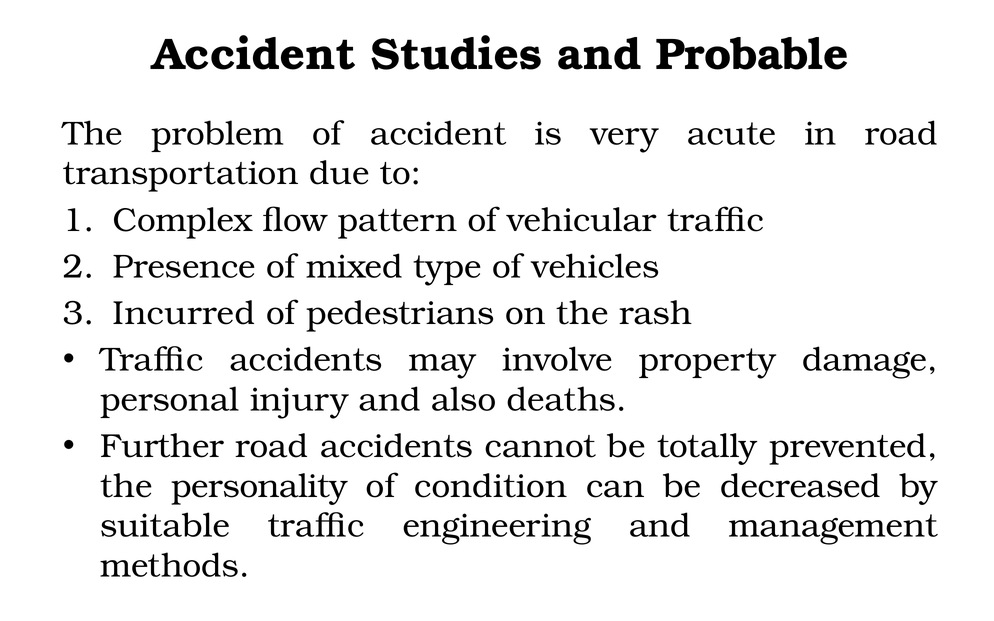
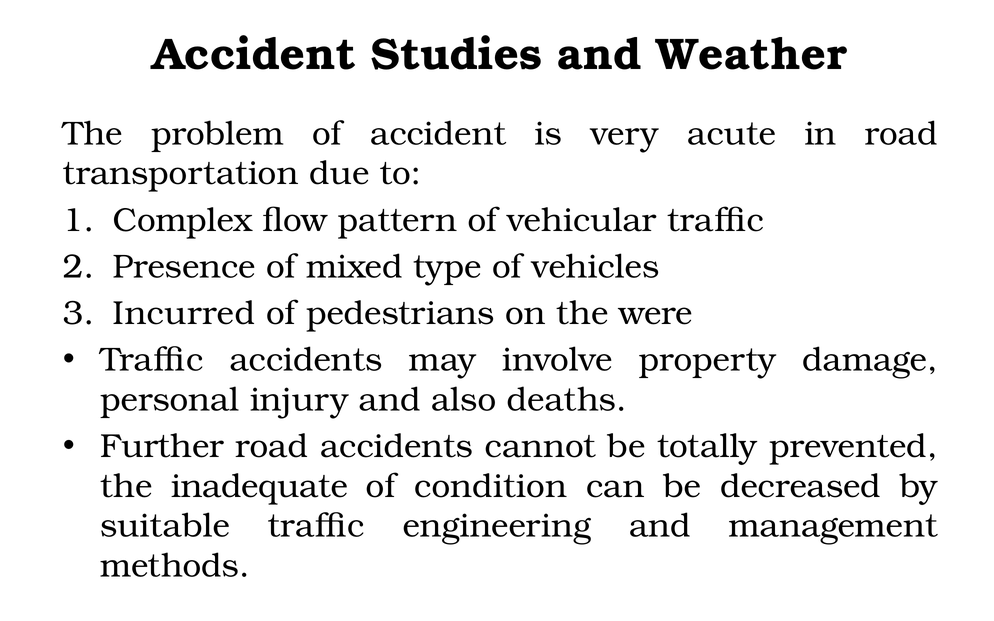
Probable: Probable -> Weather
rash: rash -> were
personality: personality -> inadequate
